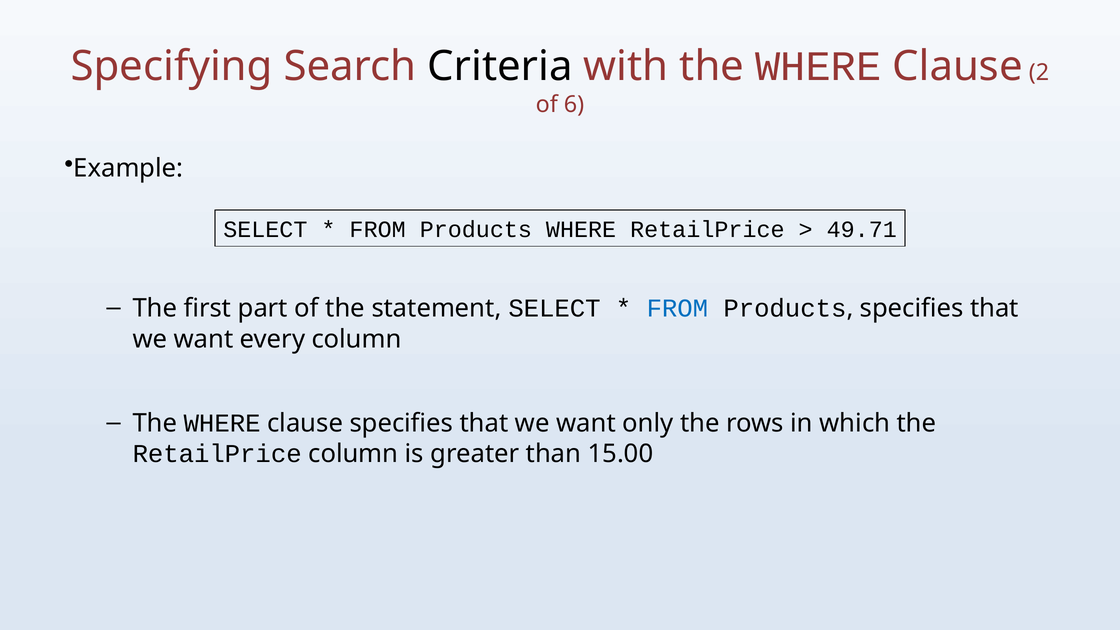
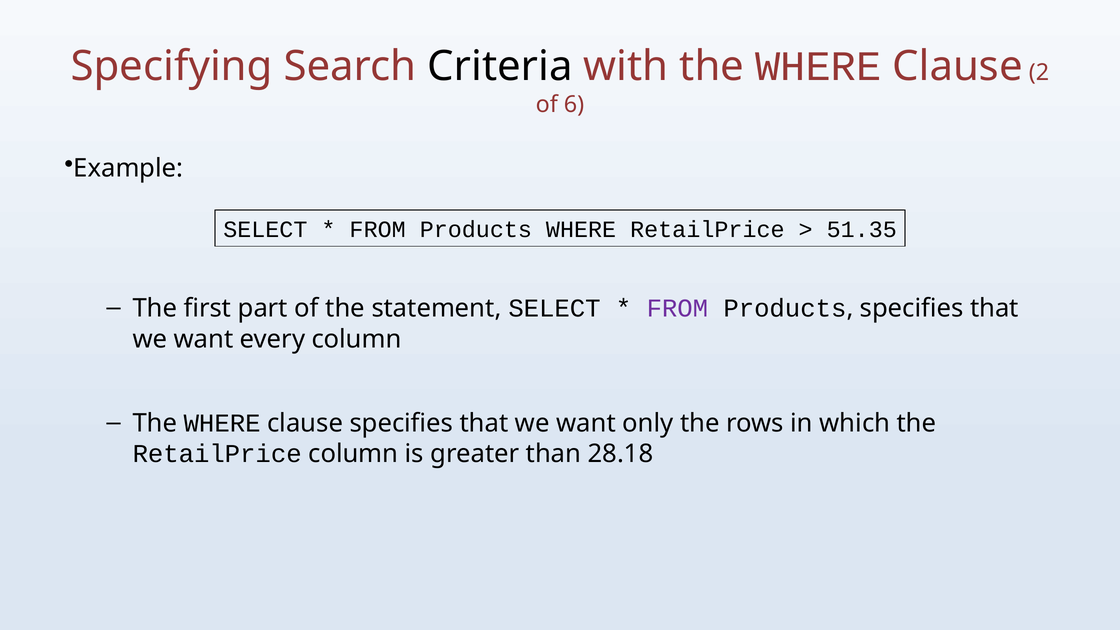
49.71: 49.71 -> 51.35
FROM at (677, 308) colour: blue -> purple
15.00: 15.00 -> 28.18
